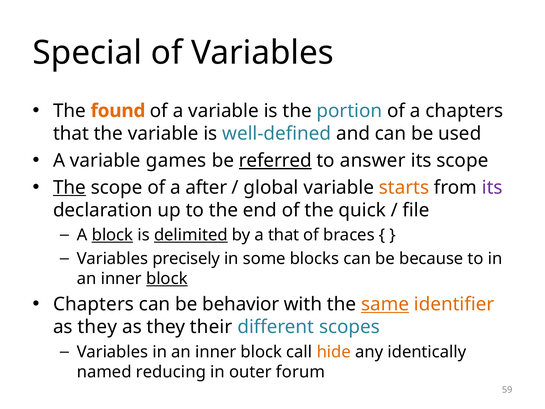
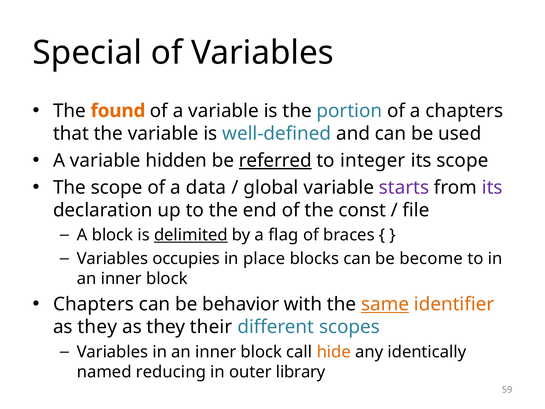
games: games -> hidden
answer: answer -> integer
The at (69, 187) underline: present -> none
after: after -> data
starts colour: orange -> purple
quick: quick -> const
block at (112, 235) underline: present -> none
a that: that -> flag
precisely: precisely -> occupies
some: some -> place
because: because -> become
block at (167, 278) underline: present -> none
forum: forum -> library
